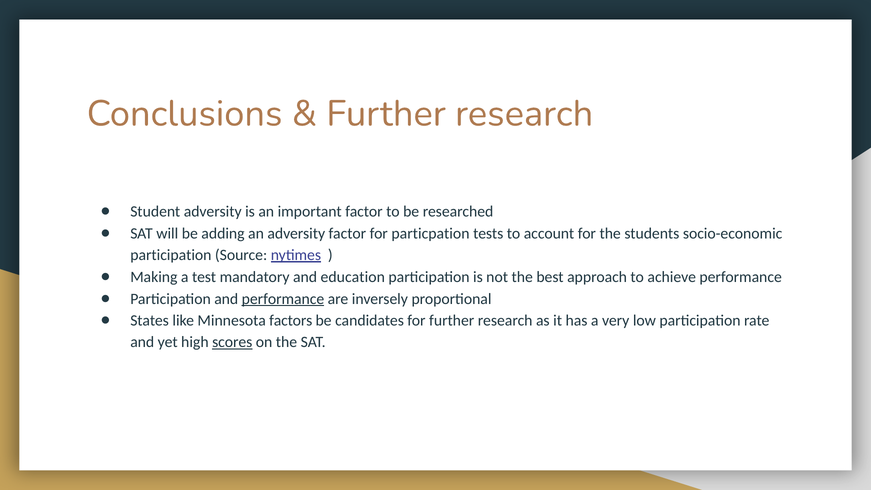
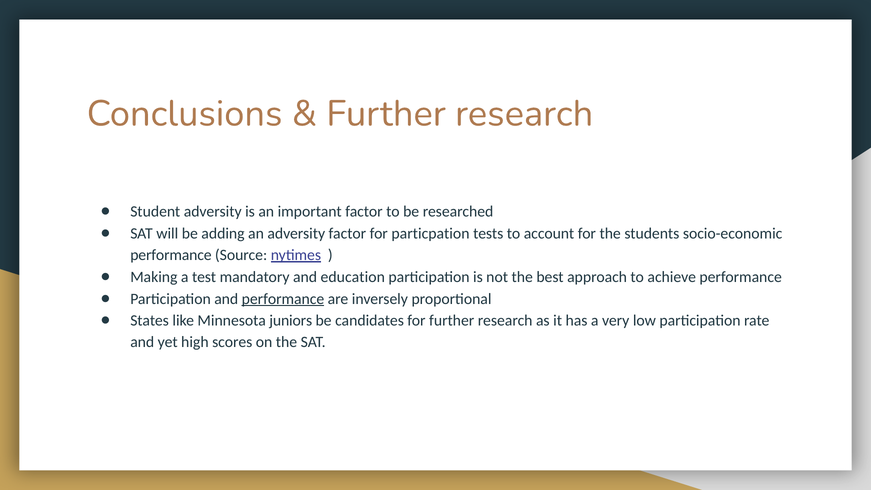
participation at (171, 255): participation -> performance
factors: factors -> juniors
scores underline: present -> none
